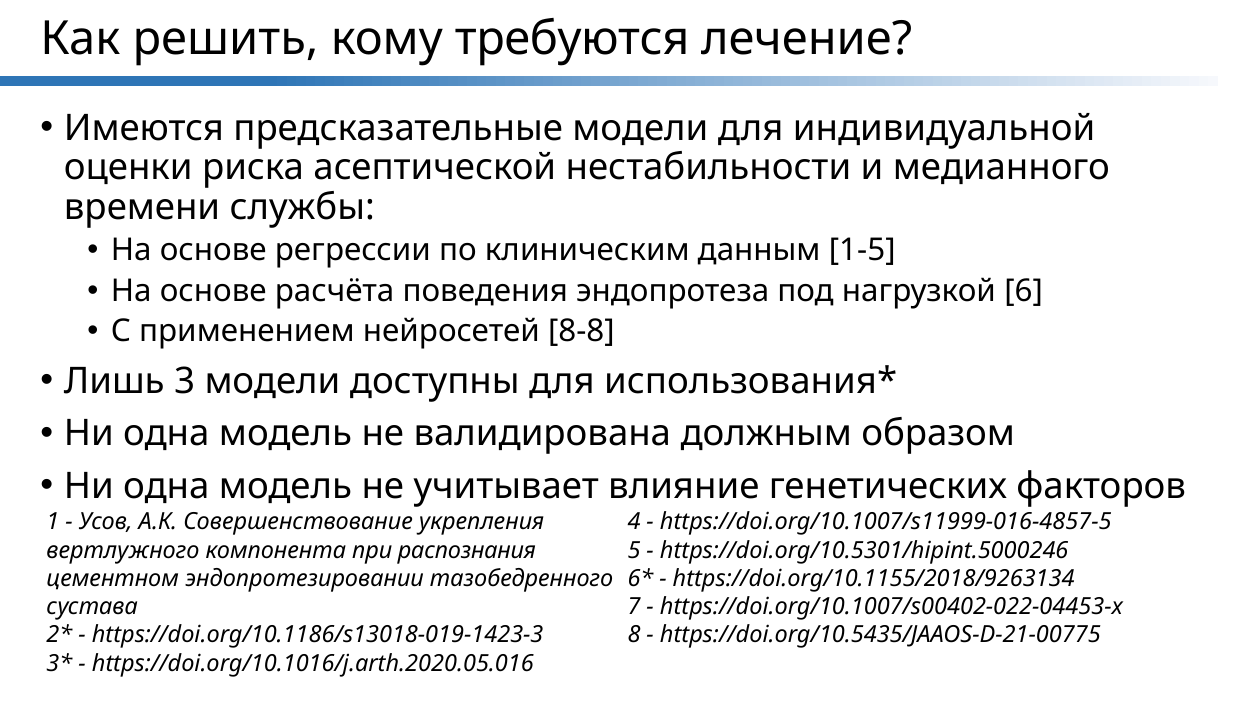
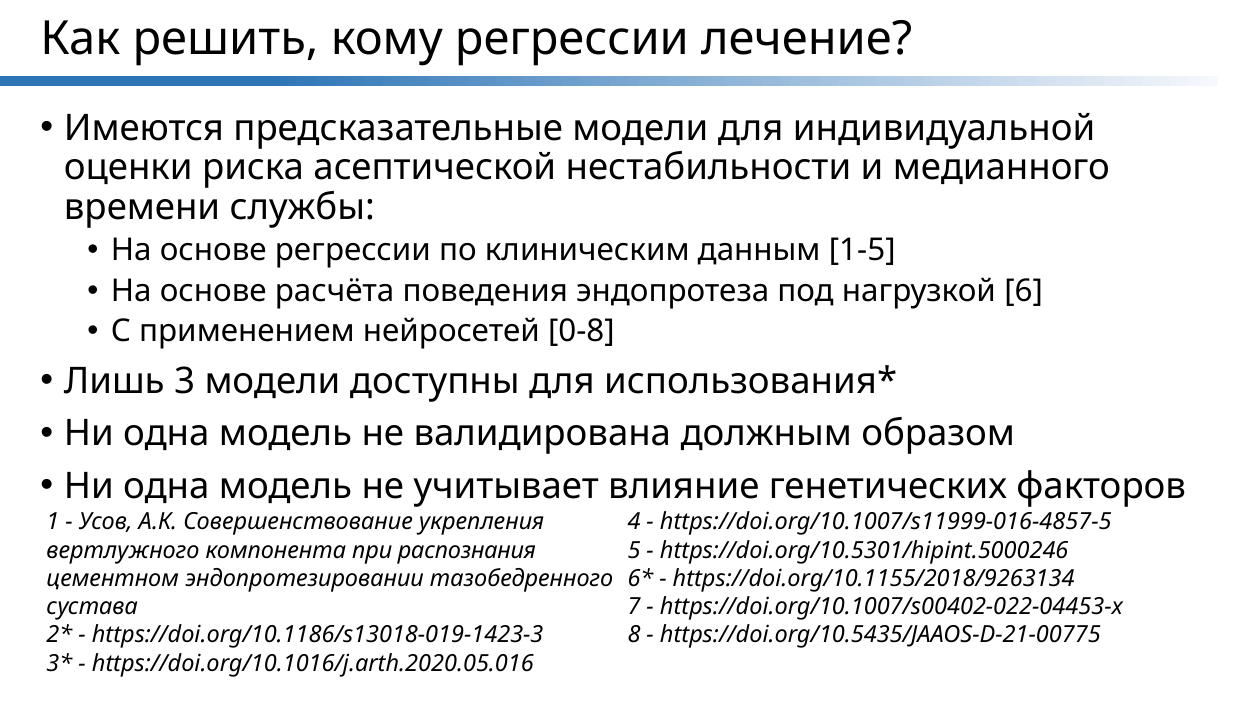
кому требуются: требуются -> регрессии
8-8: 8-8 -> 0-8
